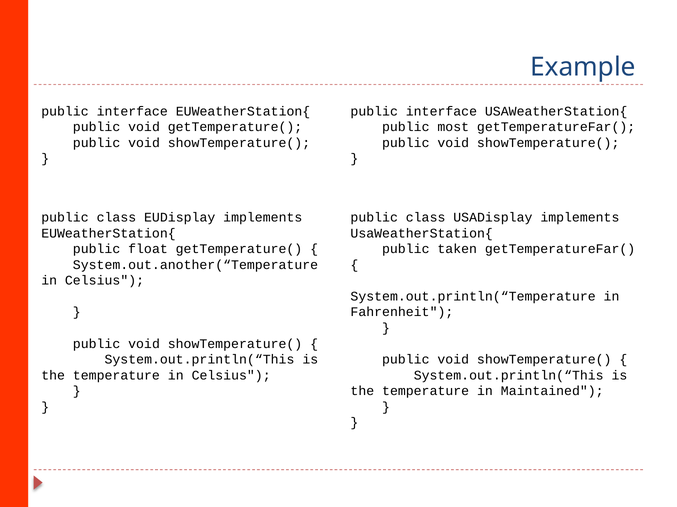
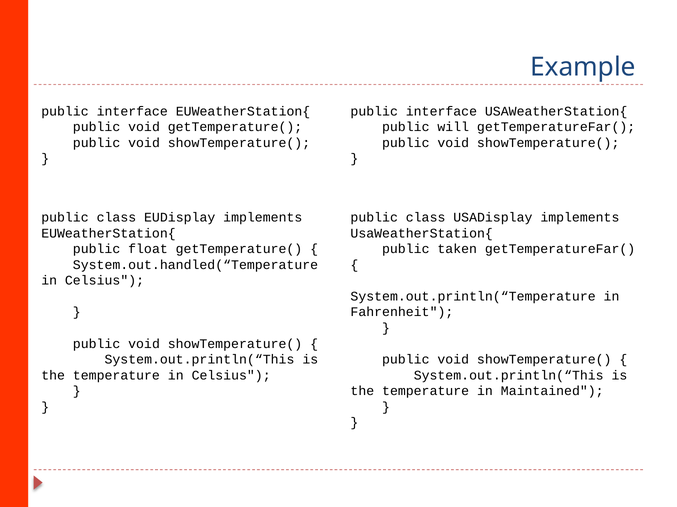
most: most -> will
System.out.another(“Temperature: System.out.another(“Temperature -> System.out.handled(“Temperature
